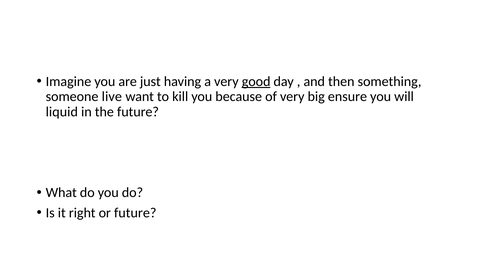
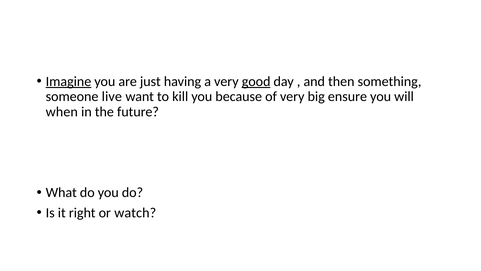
Imagine underline: none -> present
liquid: liquid -> when
or future: future -> watch
